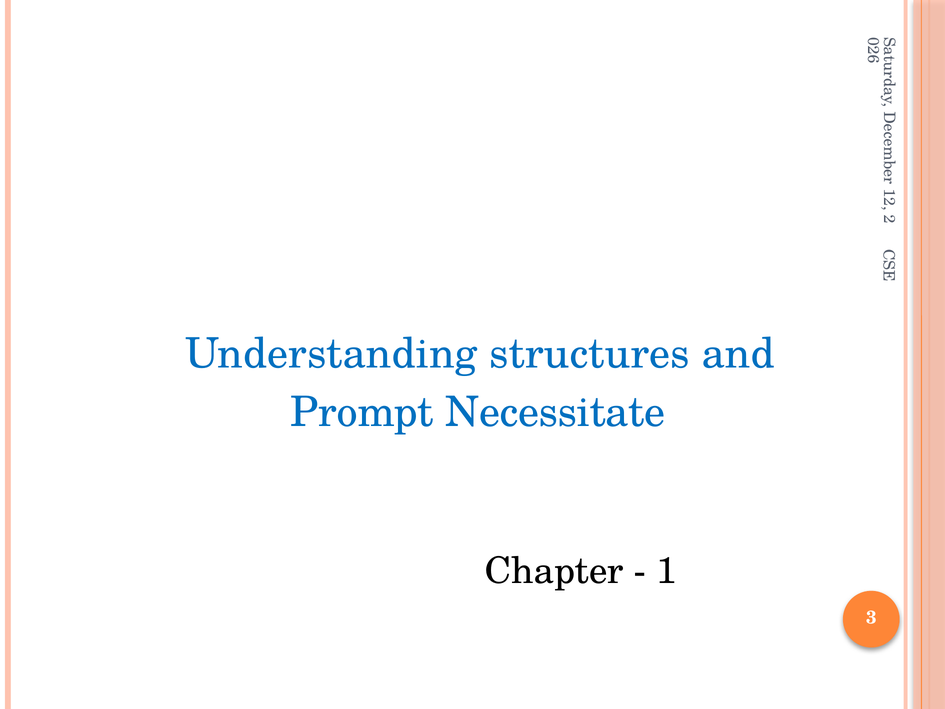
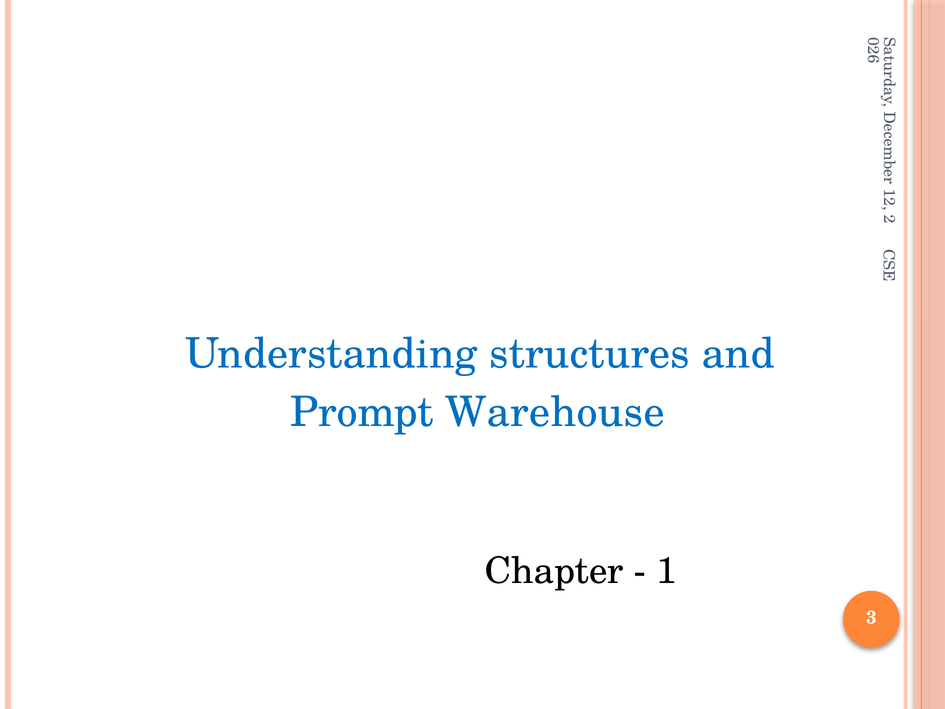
Necessitate: Necessitate -> Warehouse
